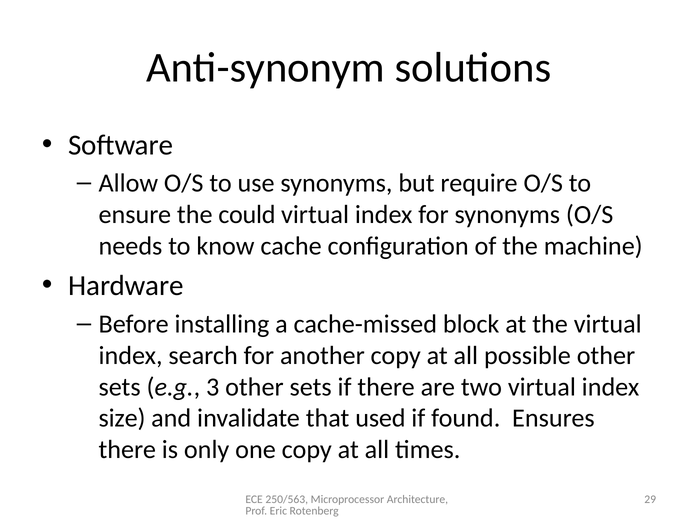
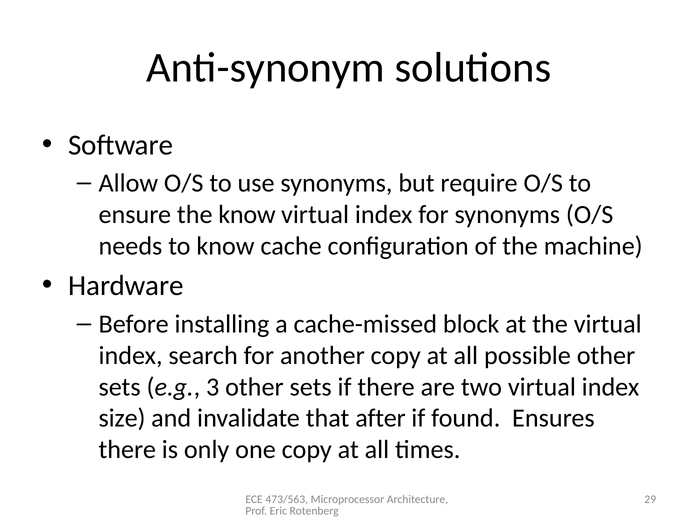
the could: could -> know
used: used -> after
250/563: 250/563 -> 473/563
